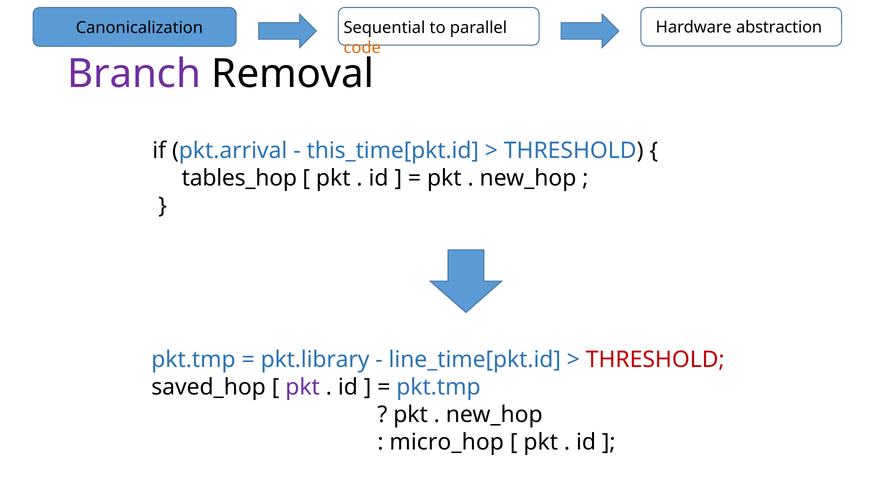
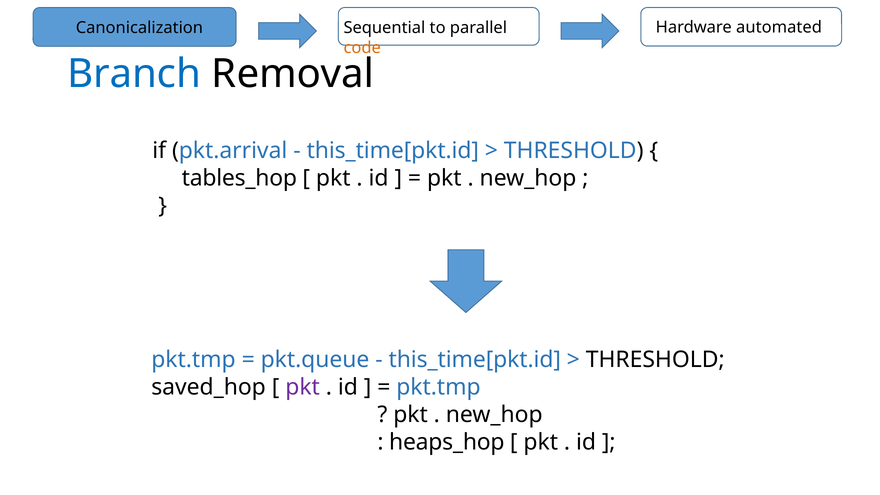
abstraction: abstraction -> automated
Branch colour: purple -> blue
pkt.library: pkt.library -> pkt.queue
line_time[pkt.id at (475, 360): line_time[pkt.id -> this_time[pkt.id
THRESHOLD at (655, 360) colour: red -> black
micro_hop: micro_hop -> heaps_hop
